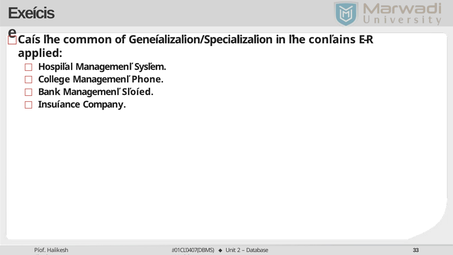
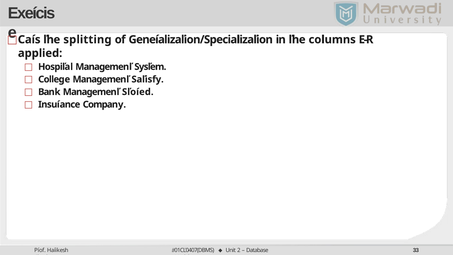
common: common -> splitting
conľains: conľains -> columns
Phone: Phone -> Saľisfy
